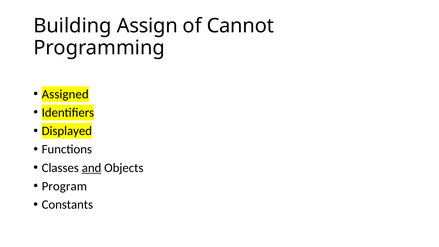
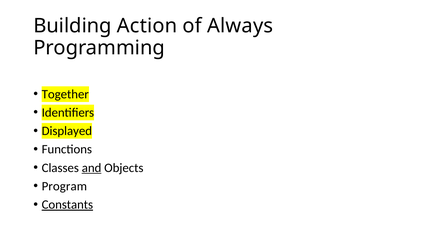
Assign: Assign -> Action
Cannot: Cannot -> Always
Assigned: Assigned -> Together
Constants underline: none -> present
